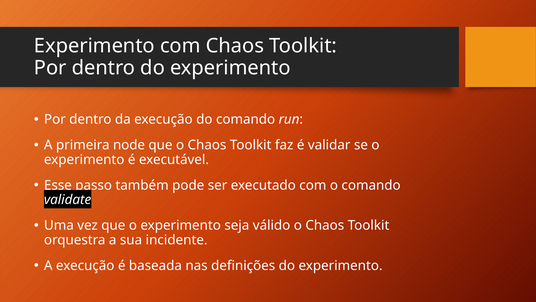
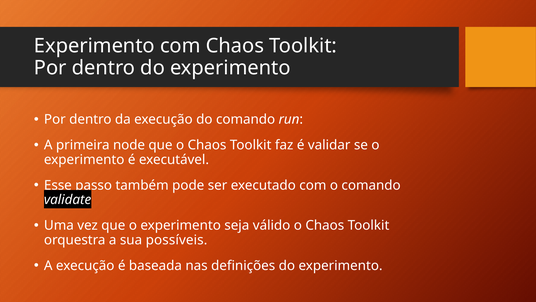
incidente: incidente -> possíveis
